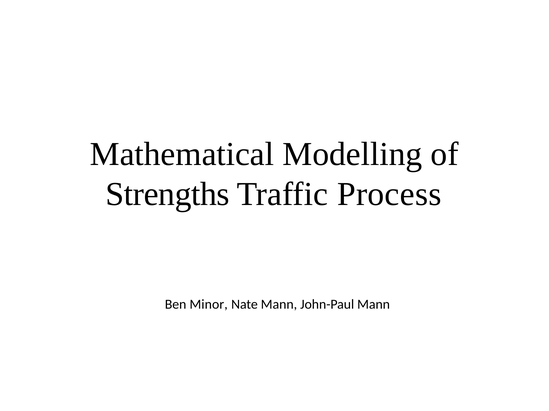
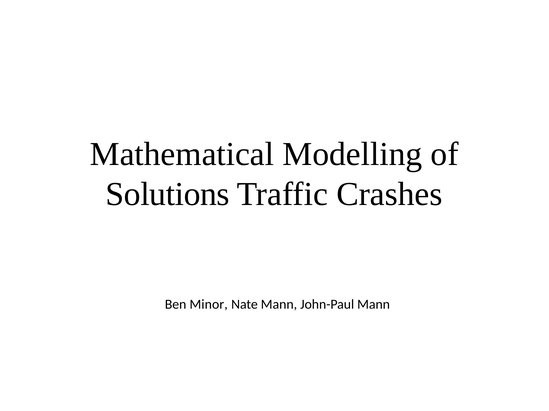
Strengths: Strengths -> Solutions
Process: Process -> Crashes
